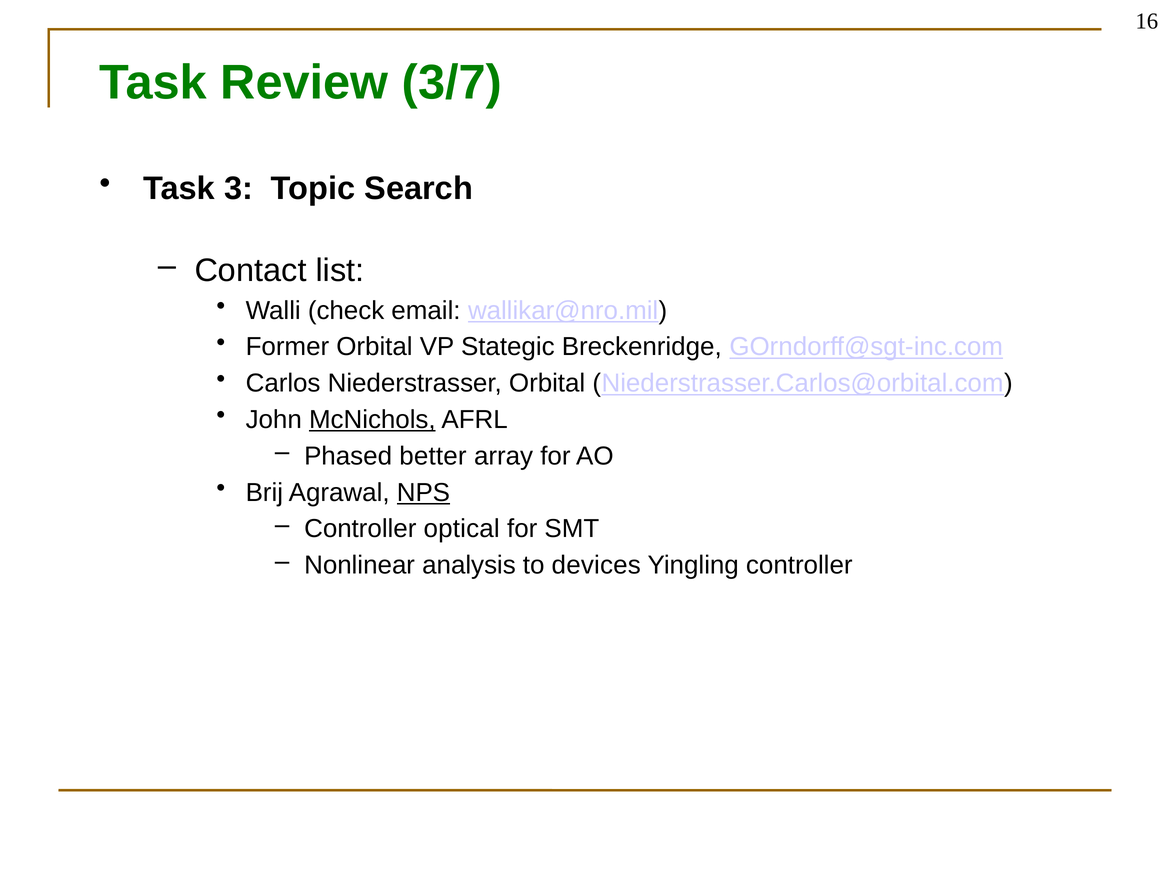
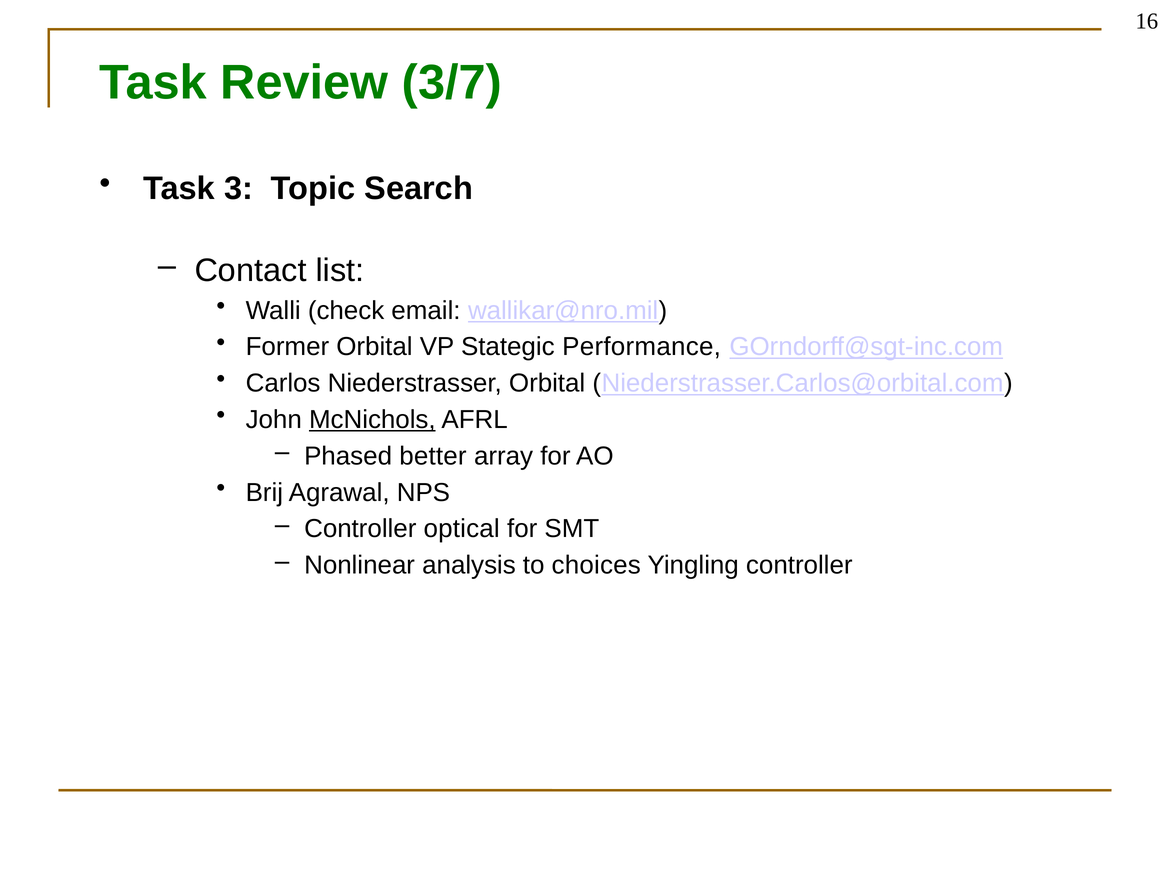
Breckenridge: Breckenridge -> Performance
NPS underline: present -> none
devices: devices -> choices
